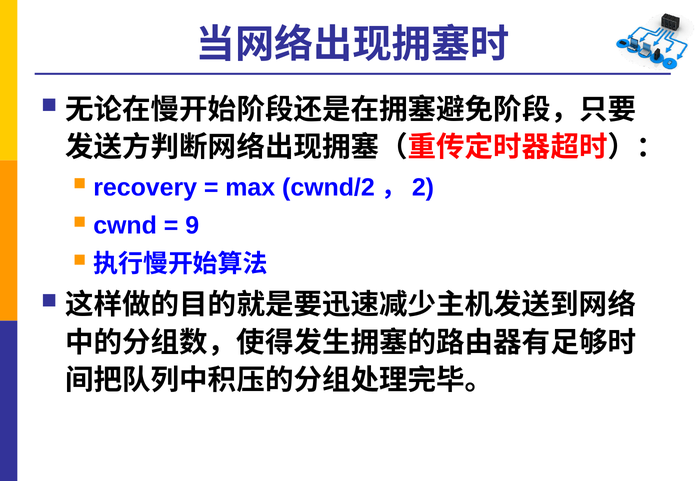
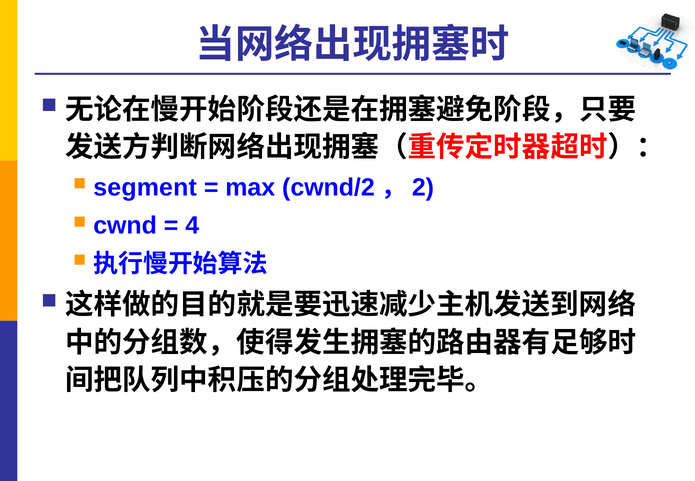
recovery: recovery -> segment
9: 9 -> 4
